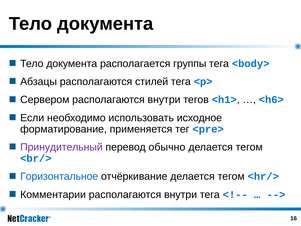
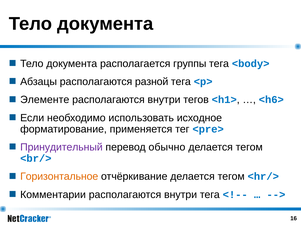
стилей: стилей -> разной
Сервером: Сервером -> Элементе
Горизонтальное colour: blue -> orange
